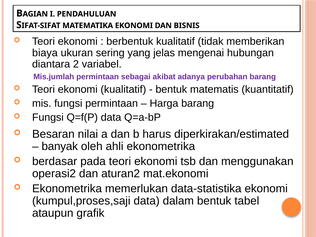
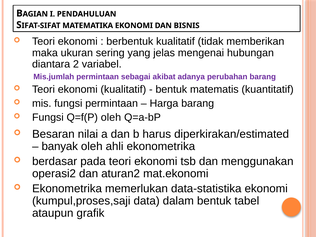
biaya: biaya -> maka
Q=f(P data: data -> oleh
